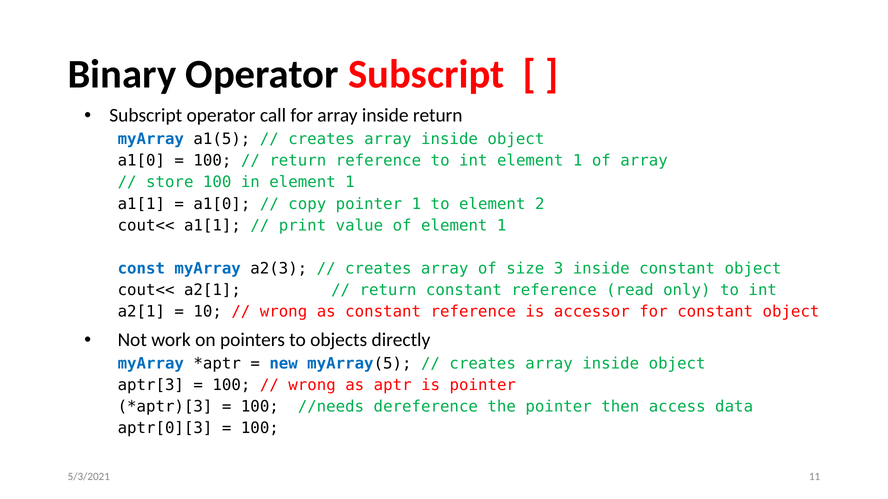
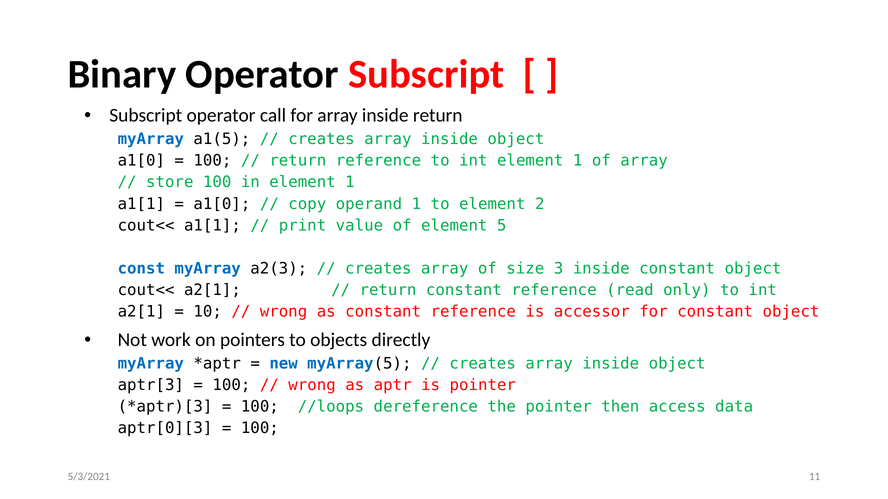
copy pointer: pointer -> operand
of element 1: 1 -> 5
//needs: //needs -> //loops
